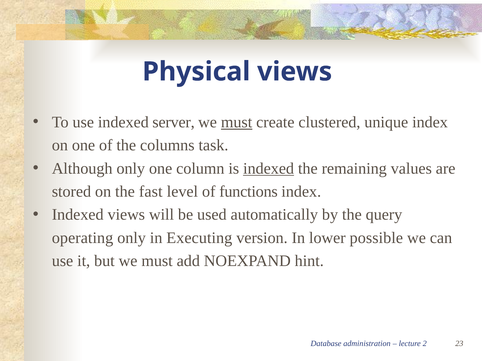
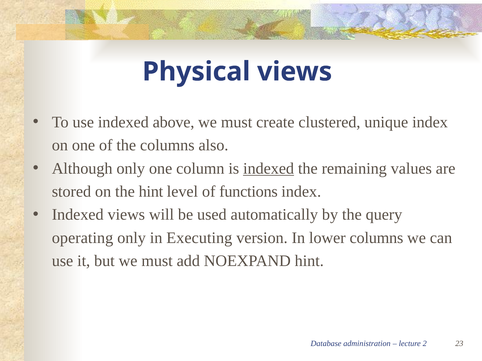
server: server -> above
must at (237, 122) underline: present -> none
task: task -> also
the fast: fast -> hint
lower possible: possible -> columns
